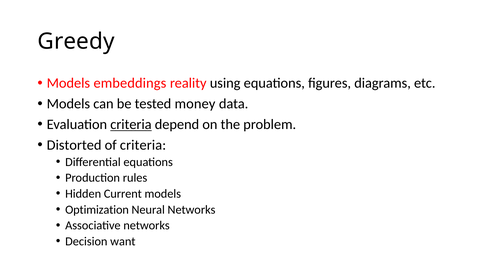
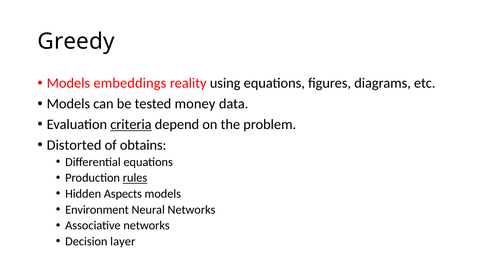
of criteria: criteria -> obtains
rules underline: none -> present
Current: Current -> Aspects
Optimization: Optimization -> Environment
want: want -> layer
